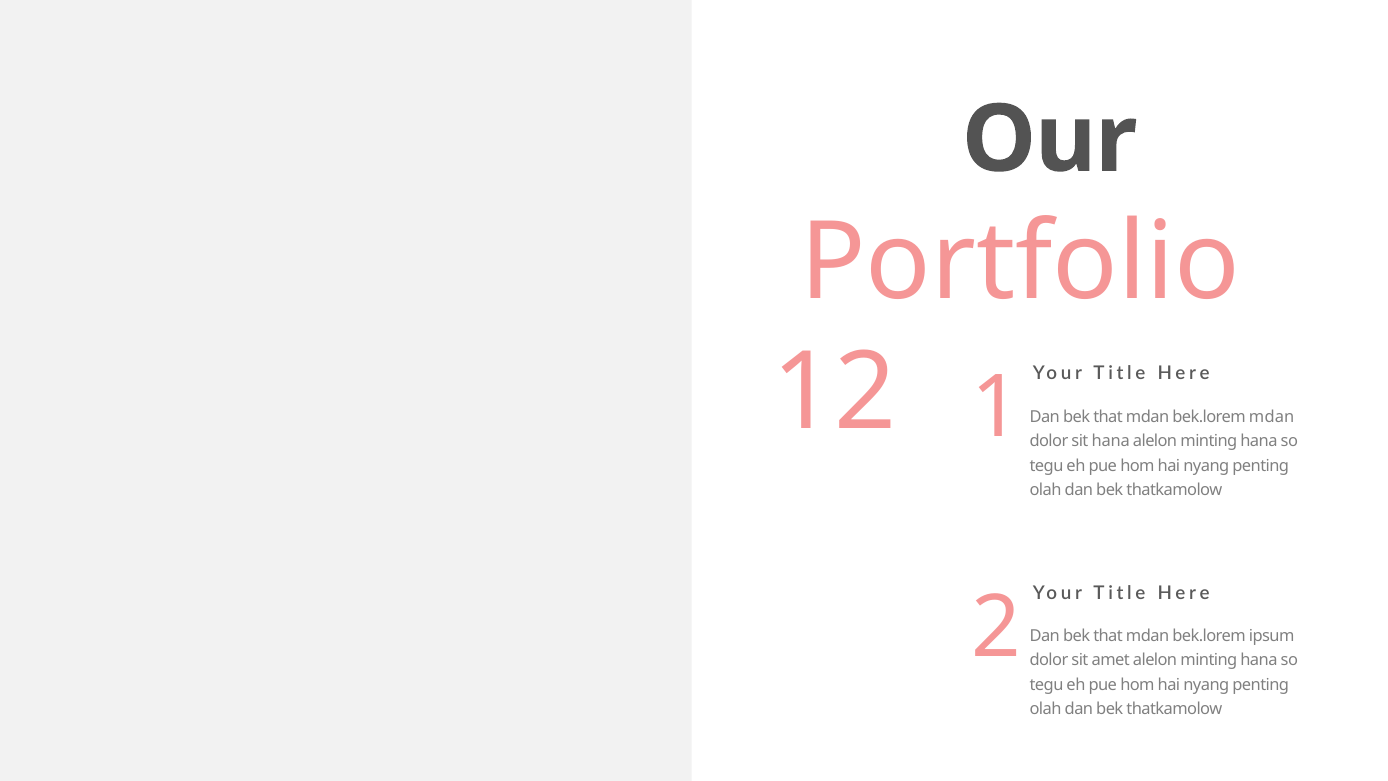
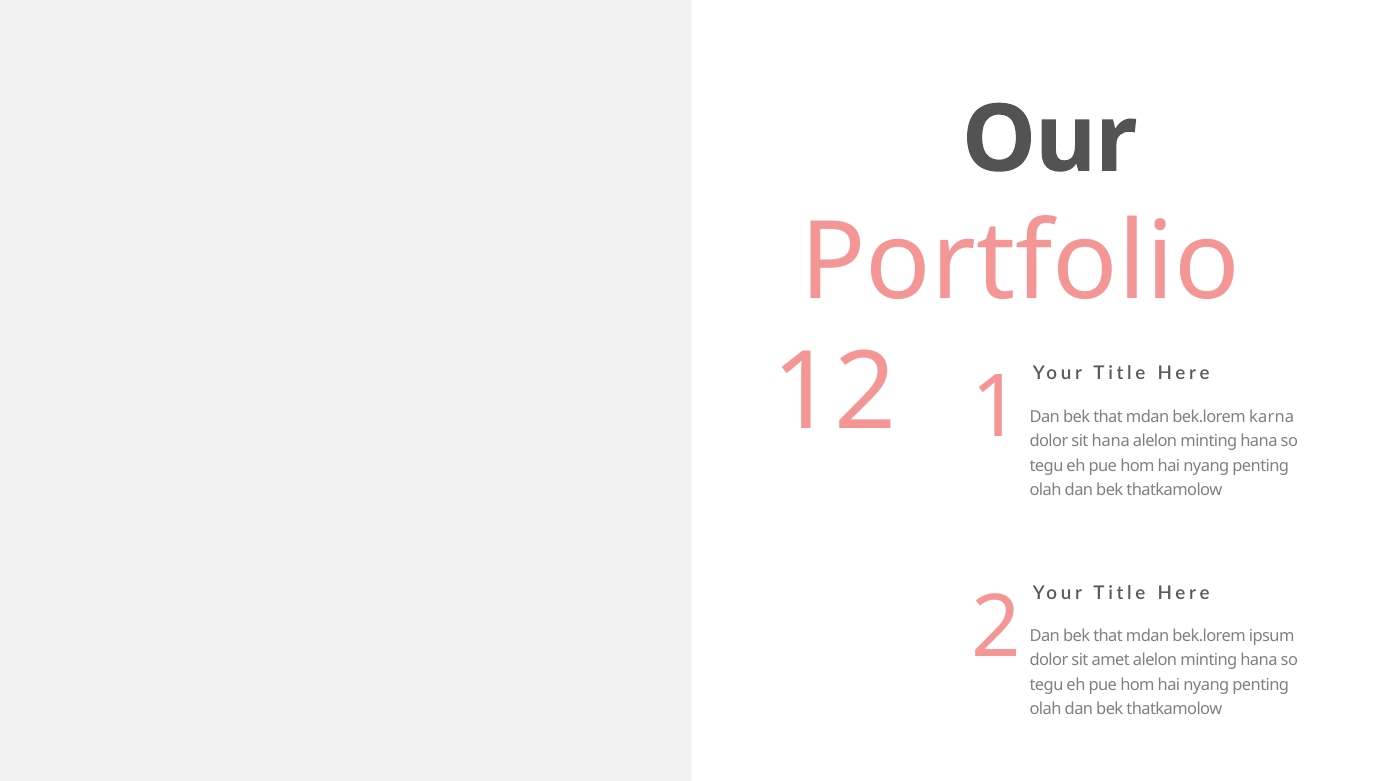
bek.lorem mdan: mdan -> karna
